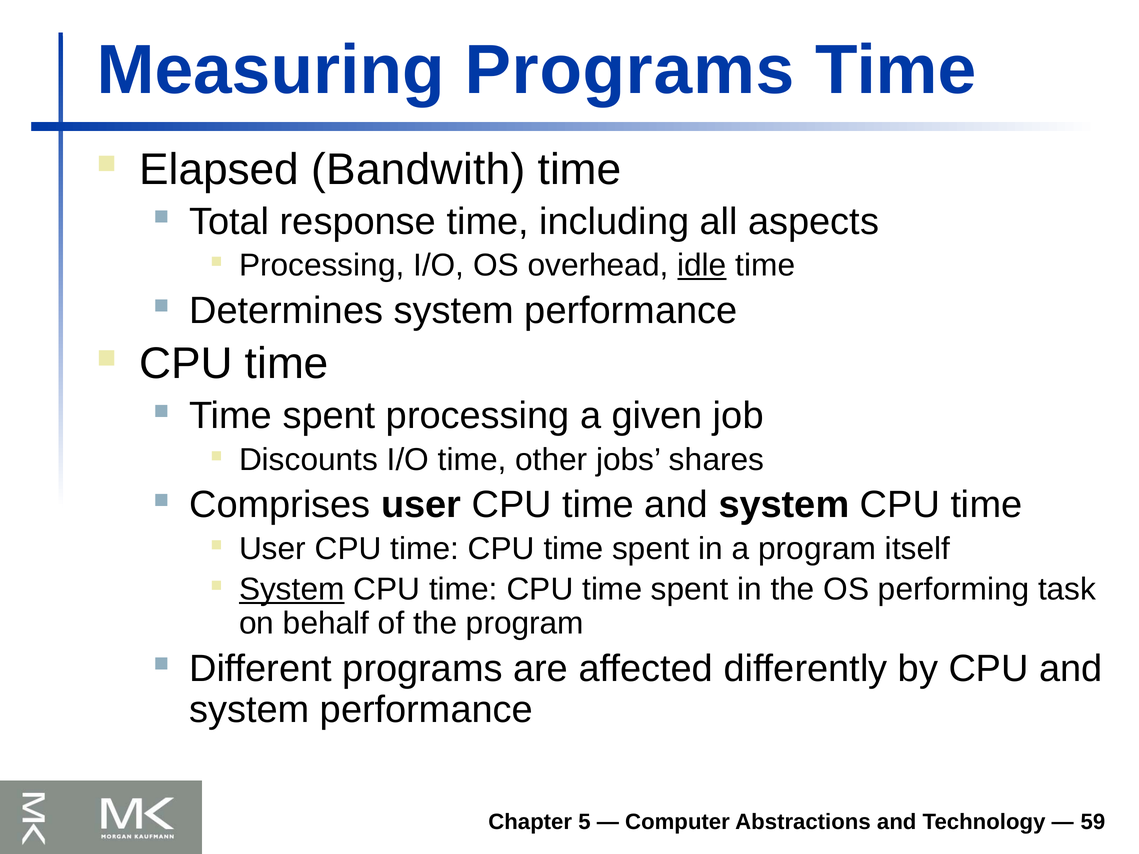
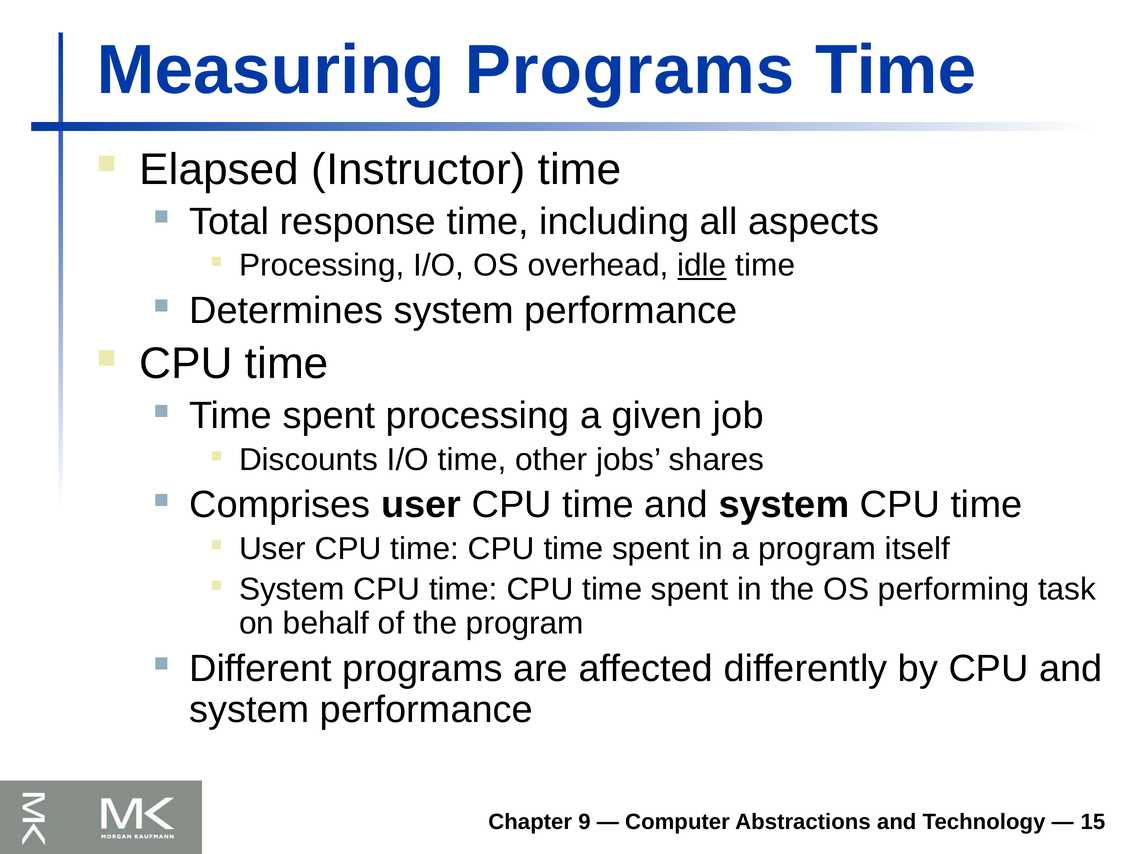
Bandwith: Bandwith -> Instructor
System at (292, 589) underline: present -> none
5: 5 -> 9
59: 59 -> 15
